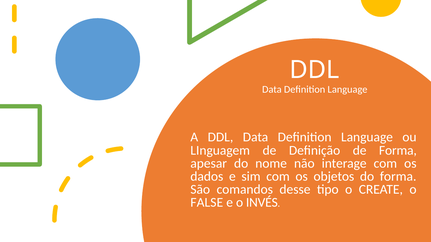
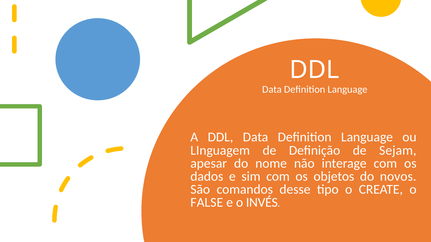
de Forma: Forma -> Sejam
do forma: forma -> novos
